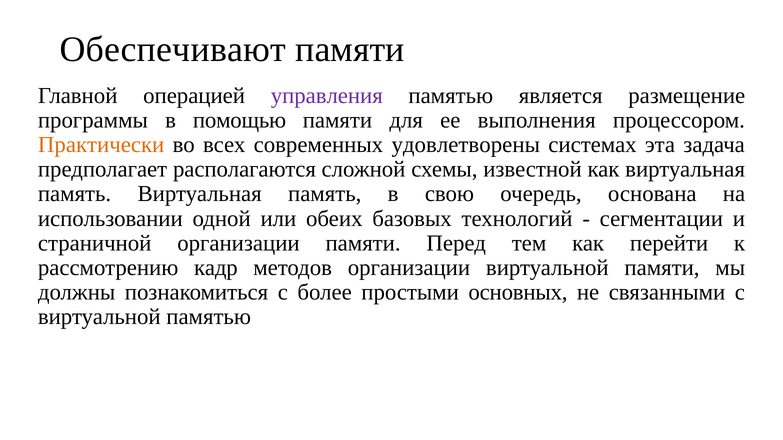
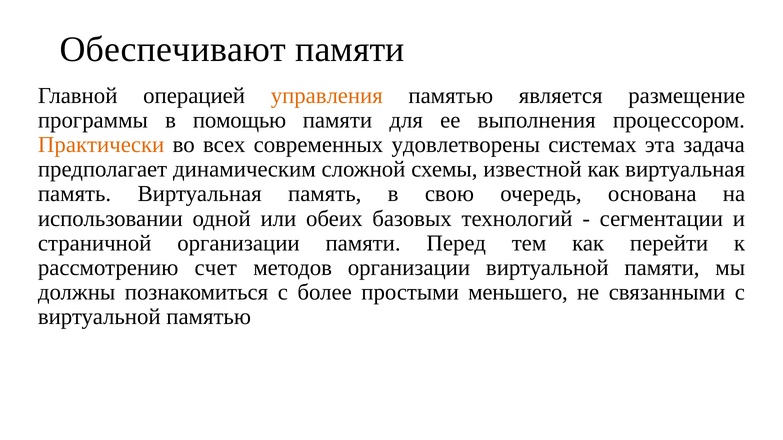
управления colour: purple -> orange
располагаются: располагаются -> динамическим
кадр: кадр -> счет
основных: основных -> меньшего
